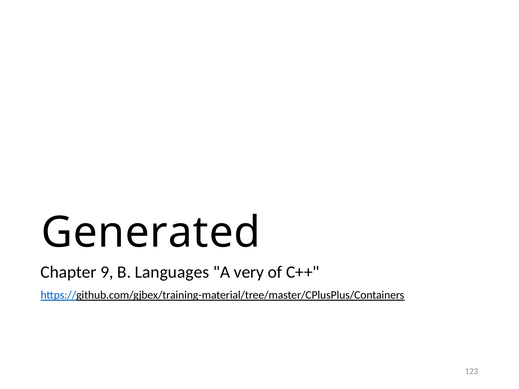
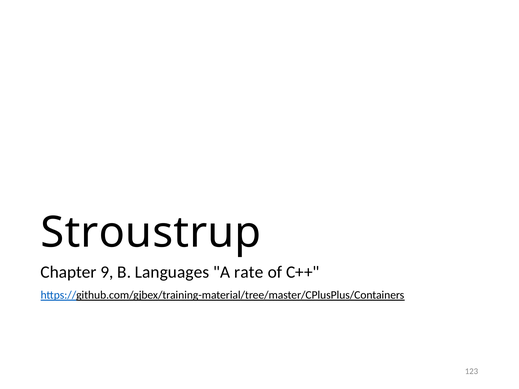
Generated: Generated -> Stroustrup
very: very -> rate
